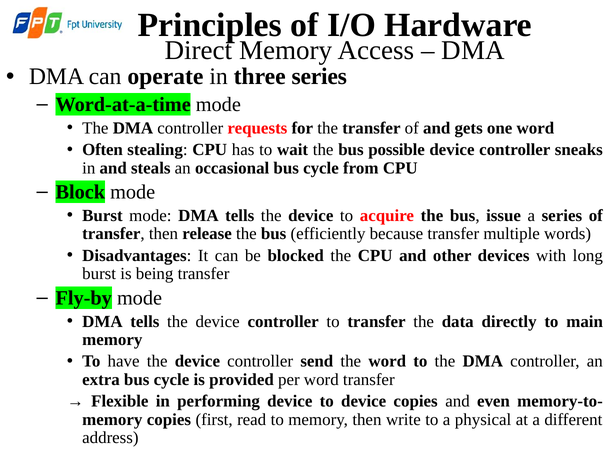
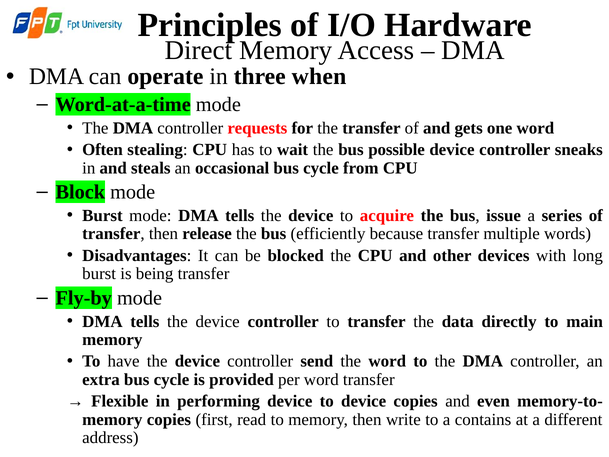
three series: series -> when
physical: physical -> contains
